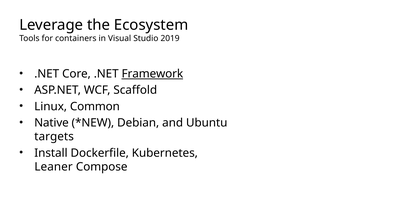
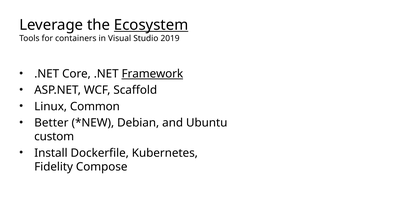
Ecosystem underline: none -> present
Native: Native -> Better
targets: targets -> custom
Leaner: Leaner -> Fidelity
